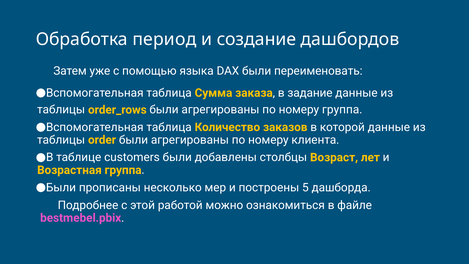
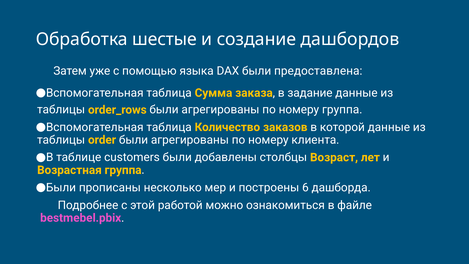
период: период -> шестые
переименовать: переименовать -> предоставлена
5: 5 -> 6
